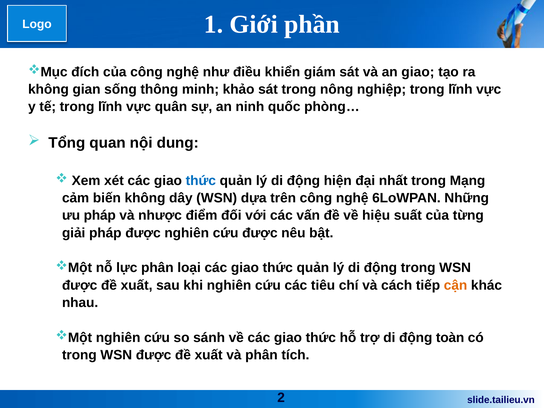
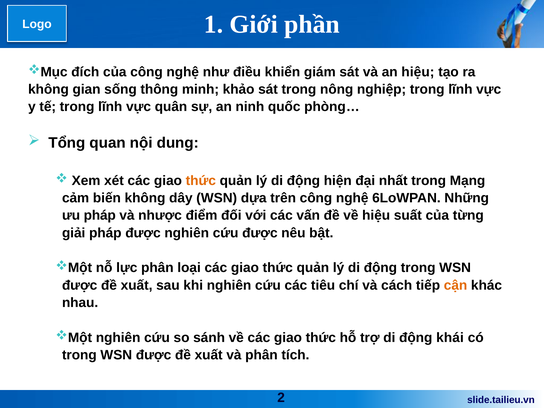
an giao: giao -> hiệu
thức at (201, 181) colour: blue -> orange
toàn: toàn -> khái
